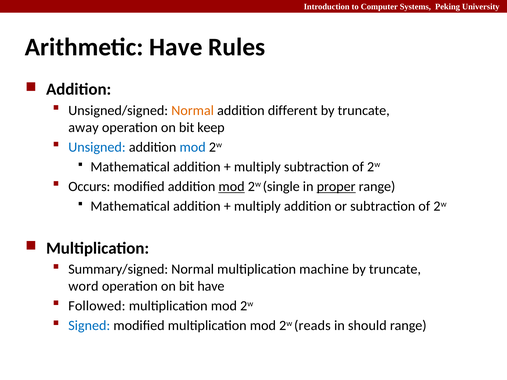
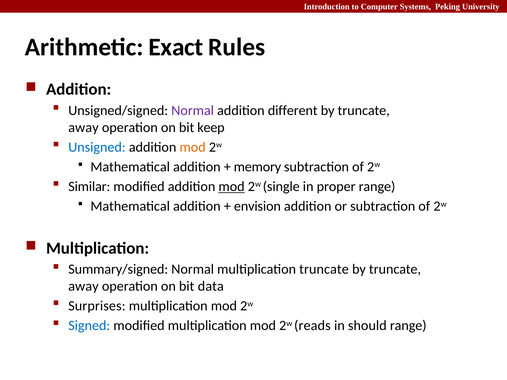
Arithmetic Have: Have -> Exact
Normal at (193, 111) colour: orange -> purple
mod at (193, 147) colour: blue -> orange
multiply at (257, 167): multiply -> memory
Occurs: Occurs -> Similar
proper underline: present -> none
multiply at (257, 206): multiply -> envision
multiplication machine: machine -> truncate
word at (83, 286): word -> away
bit have: have -> data
Followed: Followed -> Surprises
